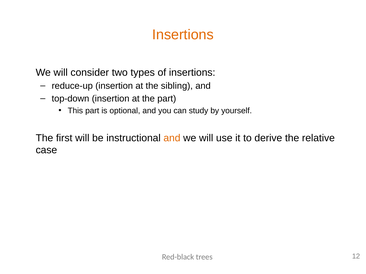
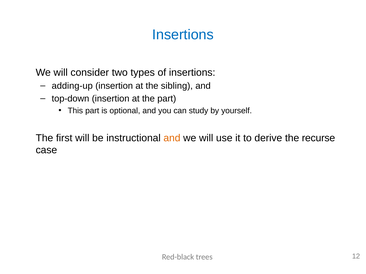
Insertions at (183, 35) colour: orange -> blue
reduce-up: reduce-up -> adding-up
relative: relative -> recurse
